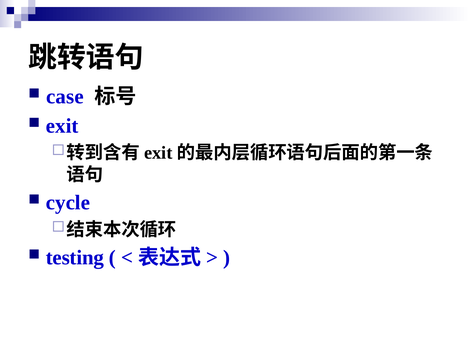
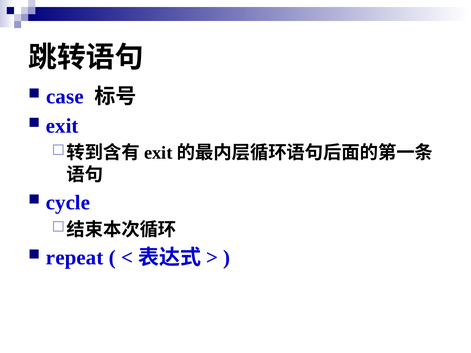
testing: testing -> repeat
